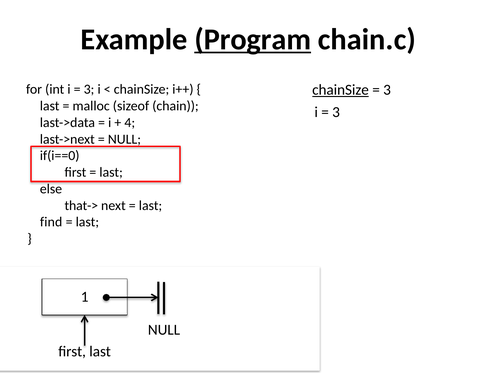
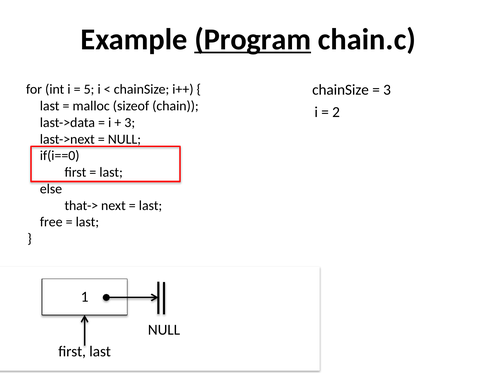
chainSize at (341, 90) underline: present -> none
3 at (89, 89): 3 -> 5
3 at (336, 112): 3 -> 2
4 at (130, 123): 4 -> 3
find: find -> free
